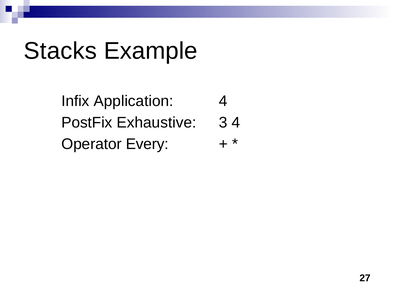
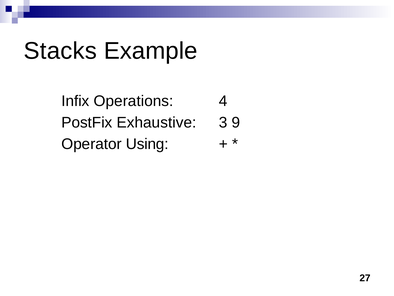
Application: Application -> Operations
3 4: 4 -> 9
Every: Every -> Using
